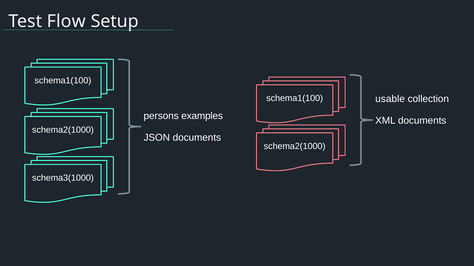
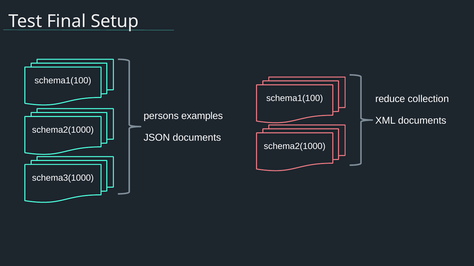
Flow: Flow -> Final
usable: usable -> reduce
